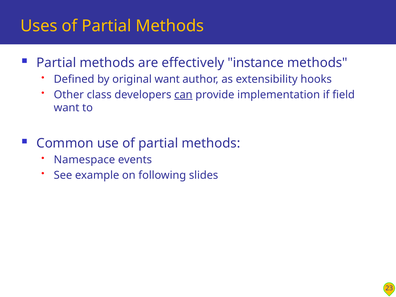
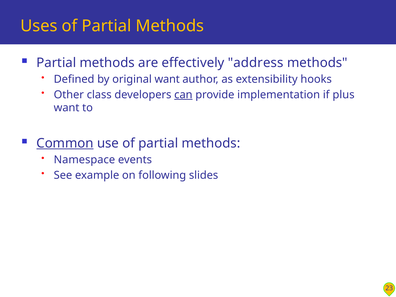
instance: instance -> address
field: field -> plus
Common underline: none -> present
